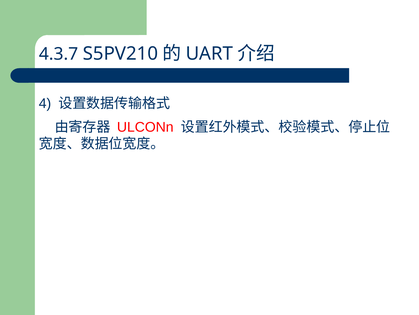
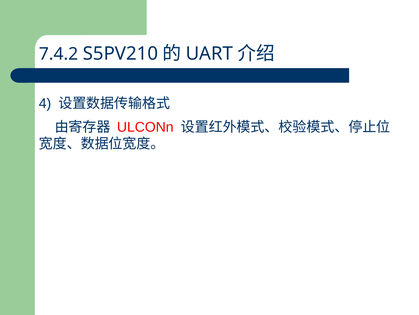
4.3.7: 4.3.7 -> 7.4.2
